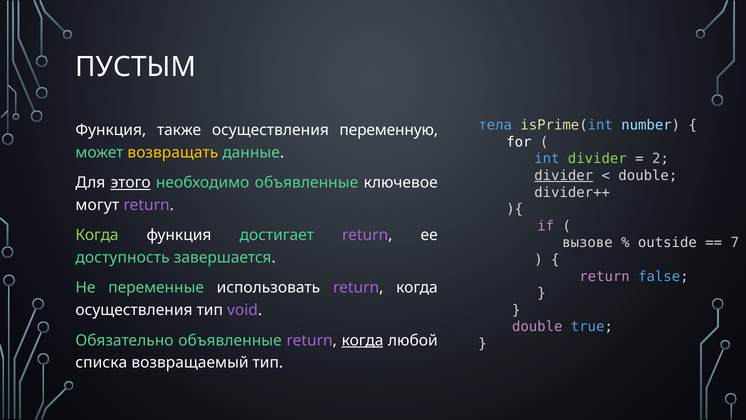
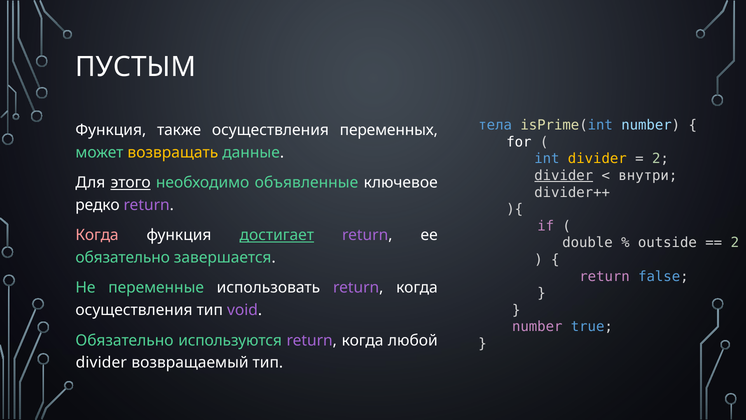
переменную: переменную -> переменных
divider at (597, 159) colour: light green -> yellow
double at (648, 175): double -> внутри
могут: могут -> редко
Когда at (97, 235) colour: light green -> pink
достигает underline: none -> present
вызове: вызове -> double
7 at (735, 243): 7 -> 2
доступность at (123, 257): доступность -> обязательно
double at (537, 327): double -> number
Обязательно объявленные: объявленные -> используются
когда at (363, 340) underline: present -> none
списка at (101, 362): списка -> divider
